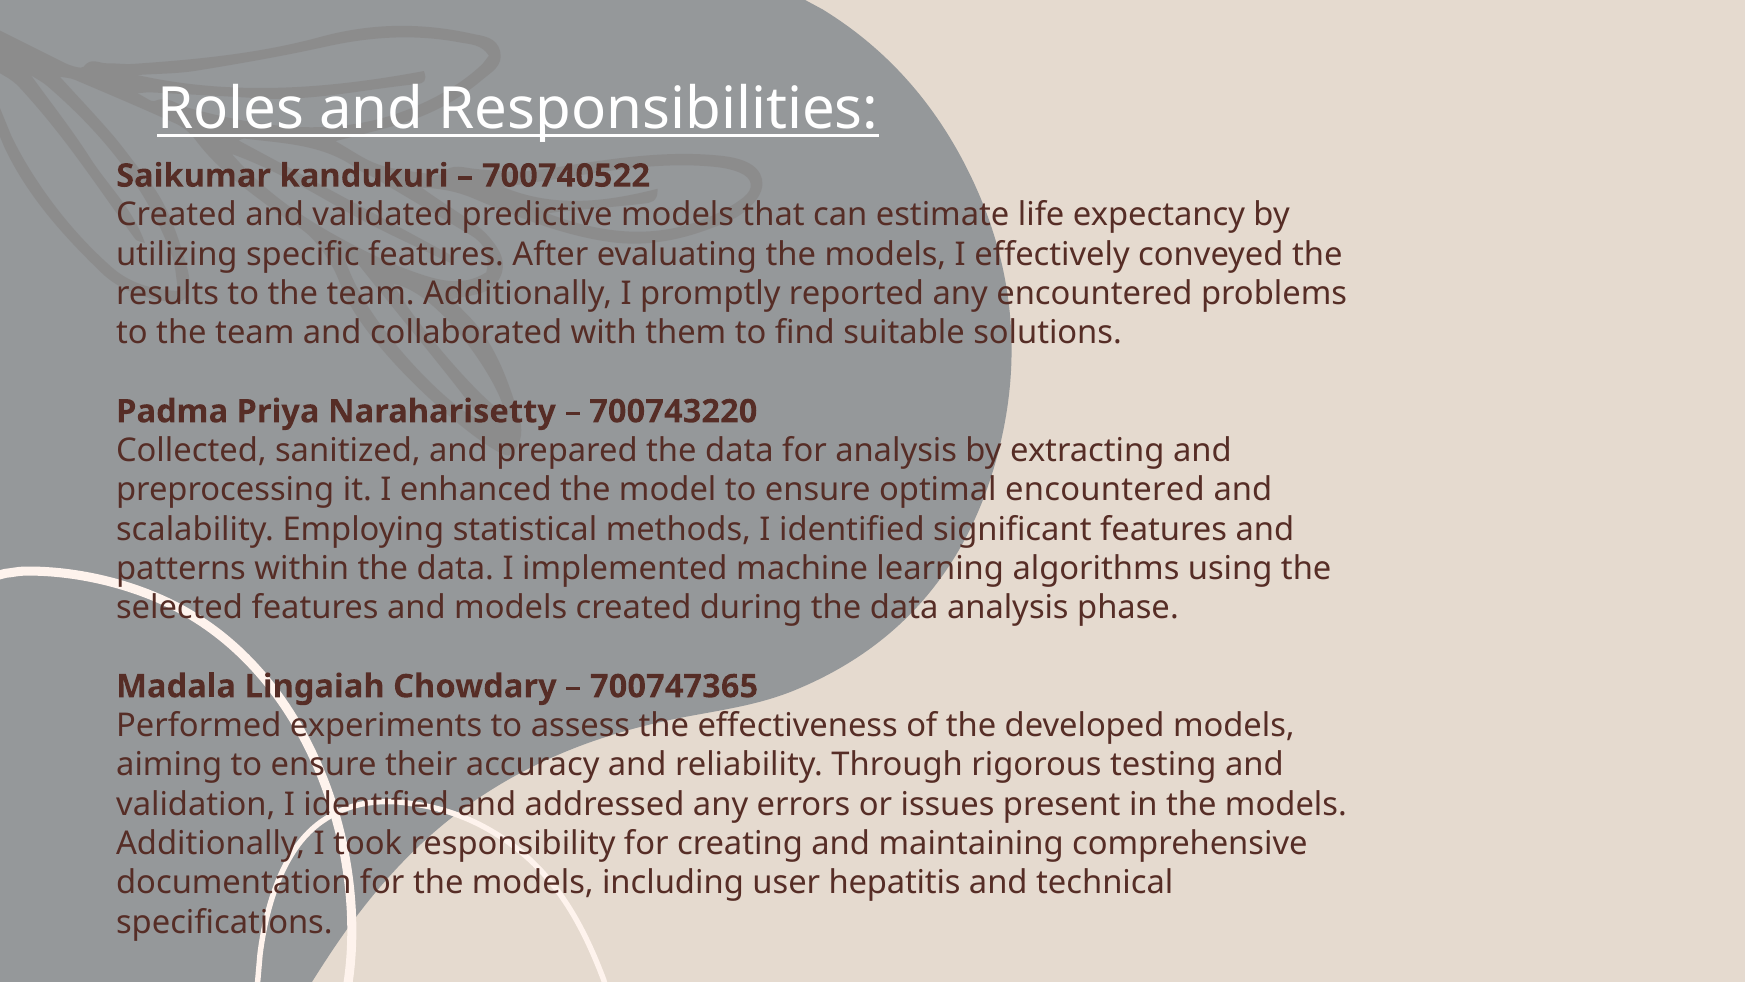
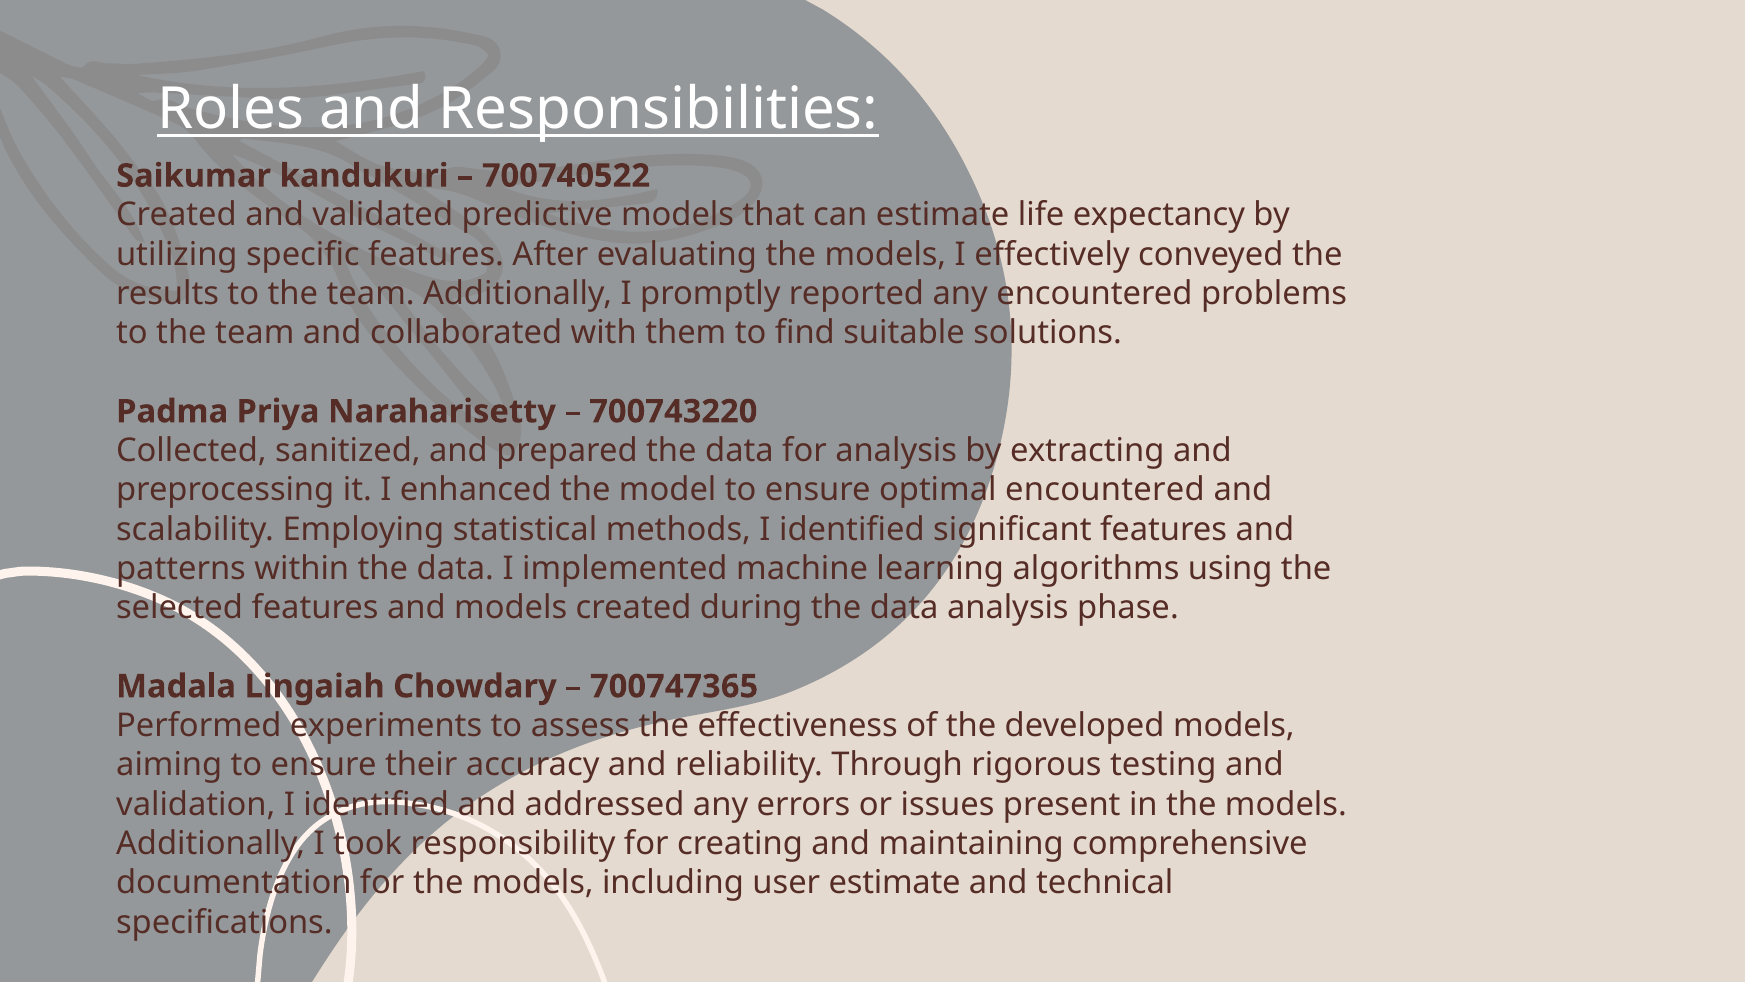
user hepatitis: hepatitis -> estimate
